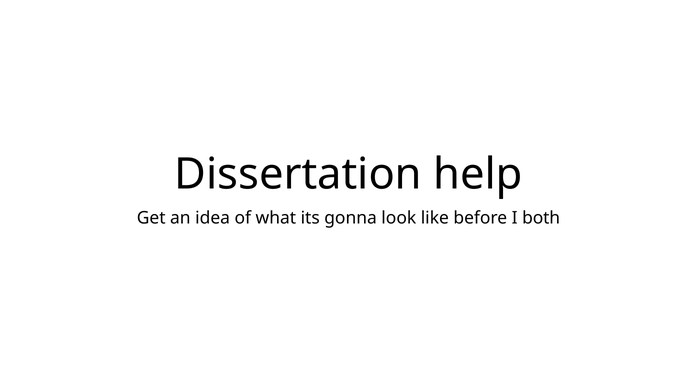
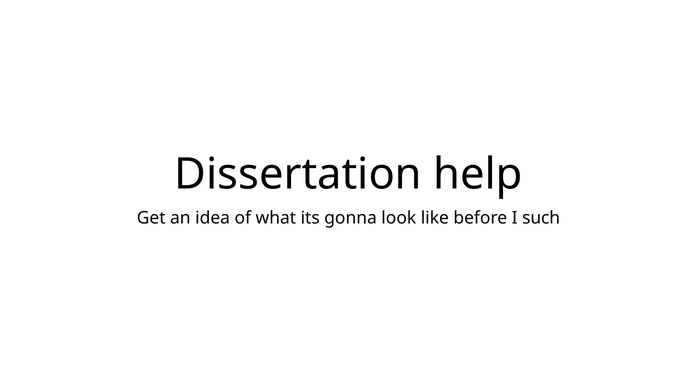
both: both -> such
